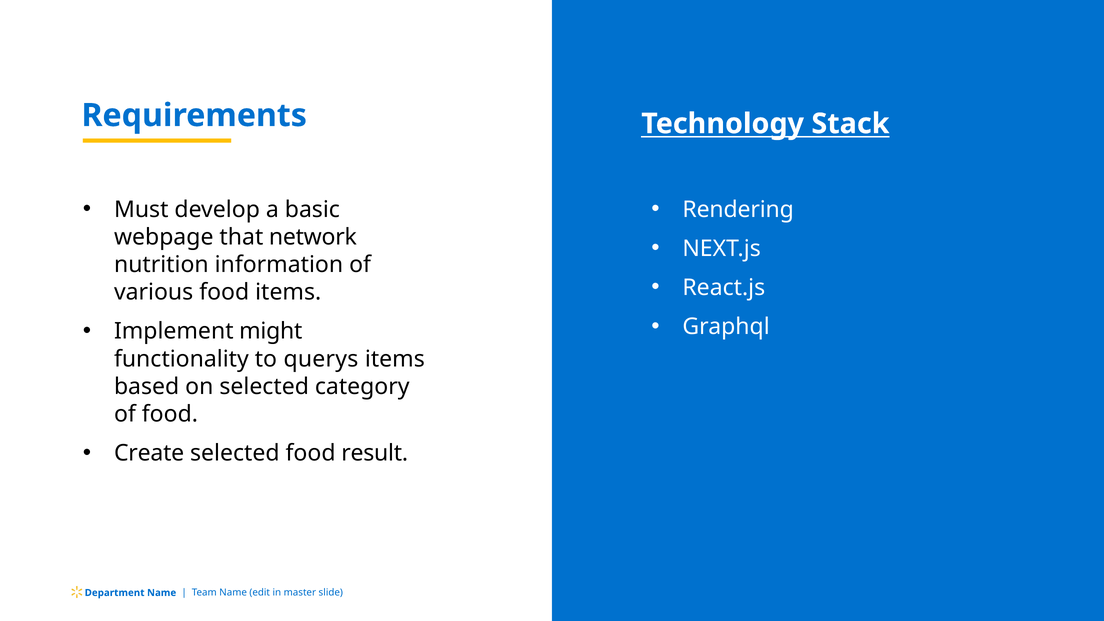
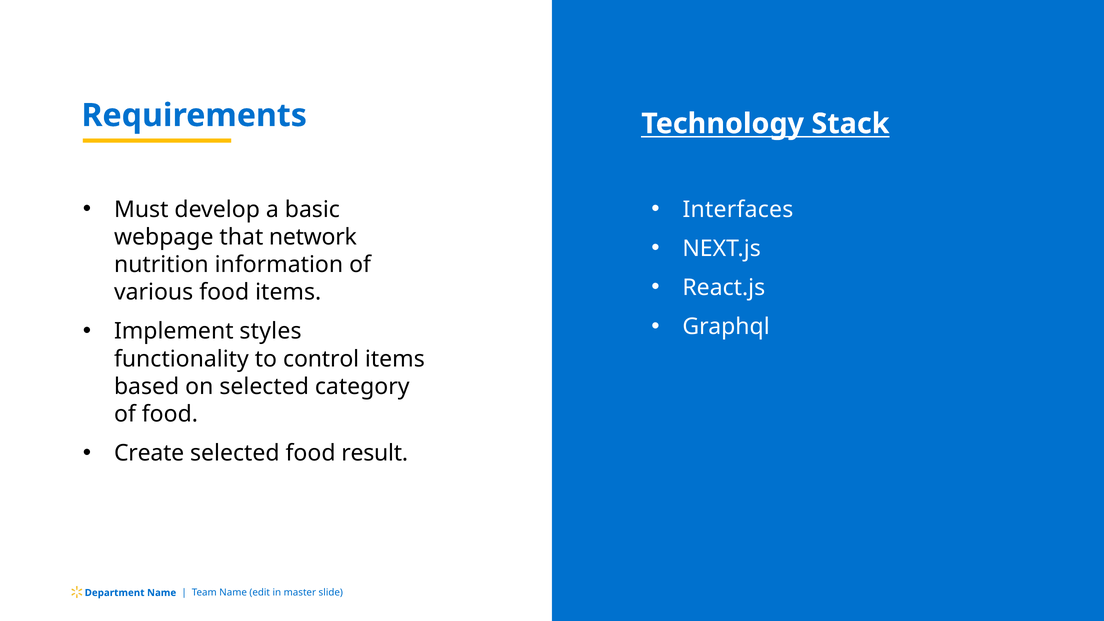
Rendering: Rendering -> Interfaces
might: might -> styles
querys: querys -> control
